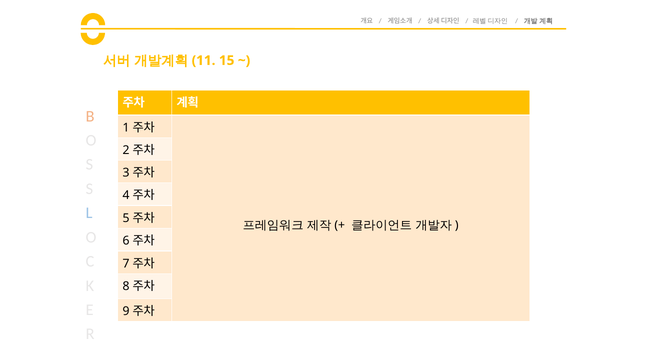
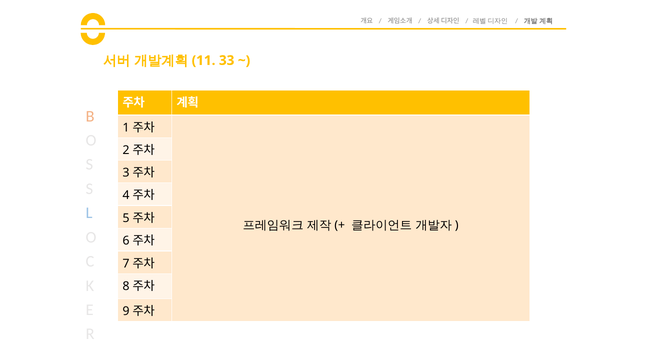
15: 15 -> 33
